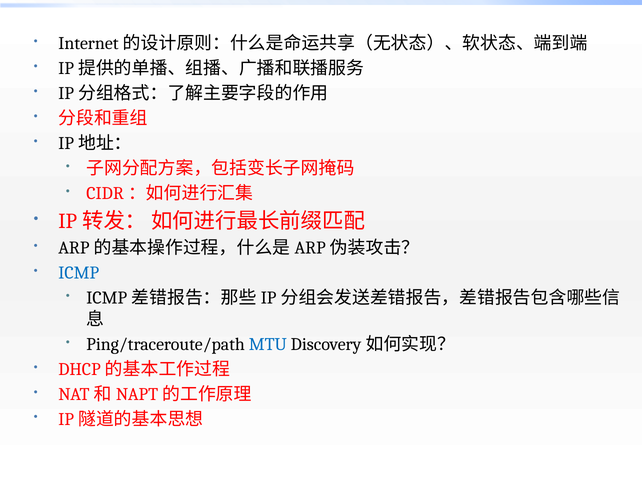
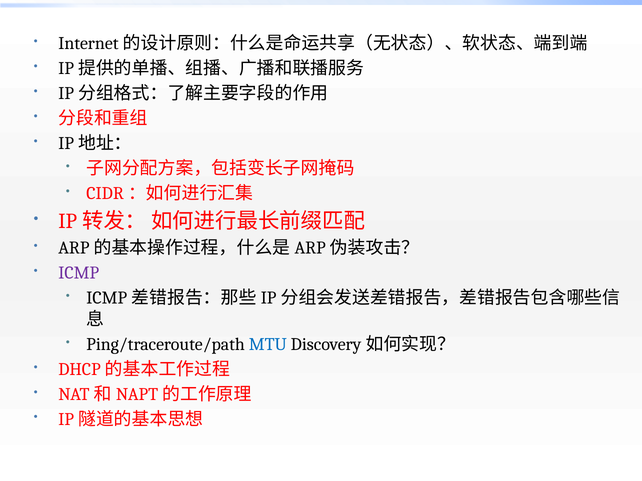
ICMP colour: blue -> purple
